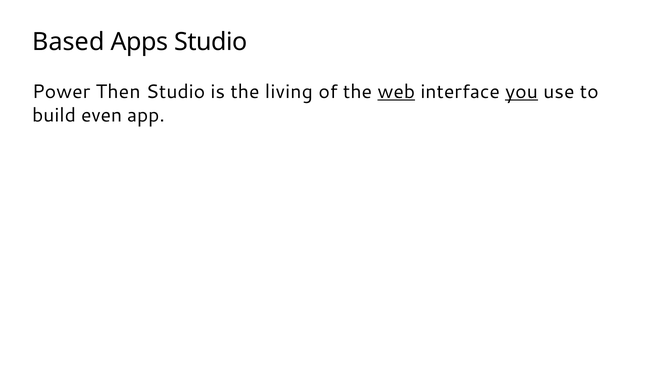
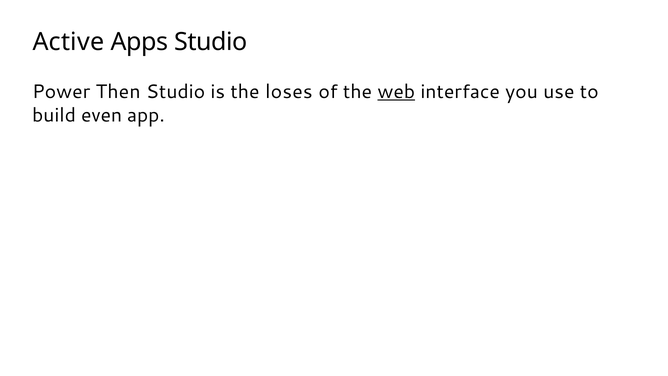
Based: Based -> Active
living: living -> loses
you underline: present -> none
